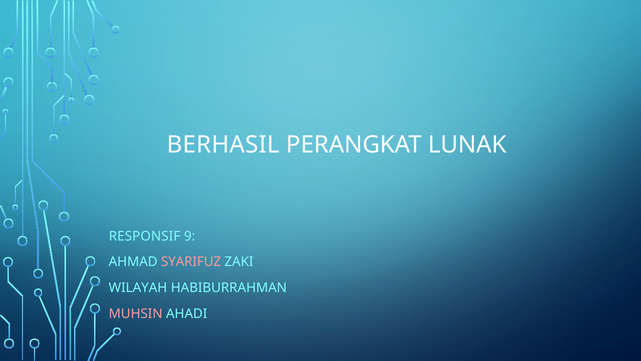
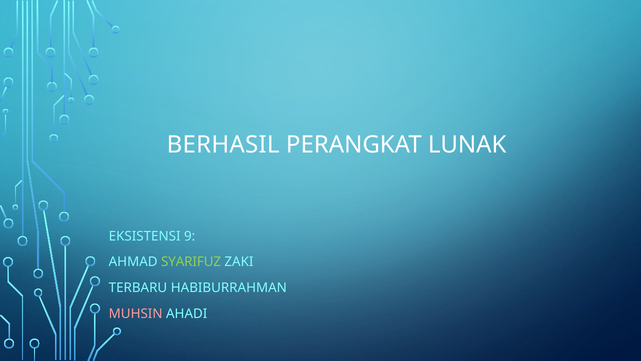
RESPONSIF: RESPONSIF -> EKSISTENSI
SYARIFUZ colour: pink -> light green
WILAYAH: WILAYAH -> TERBARU
